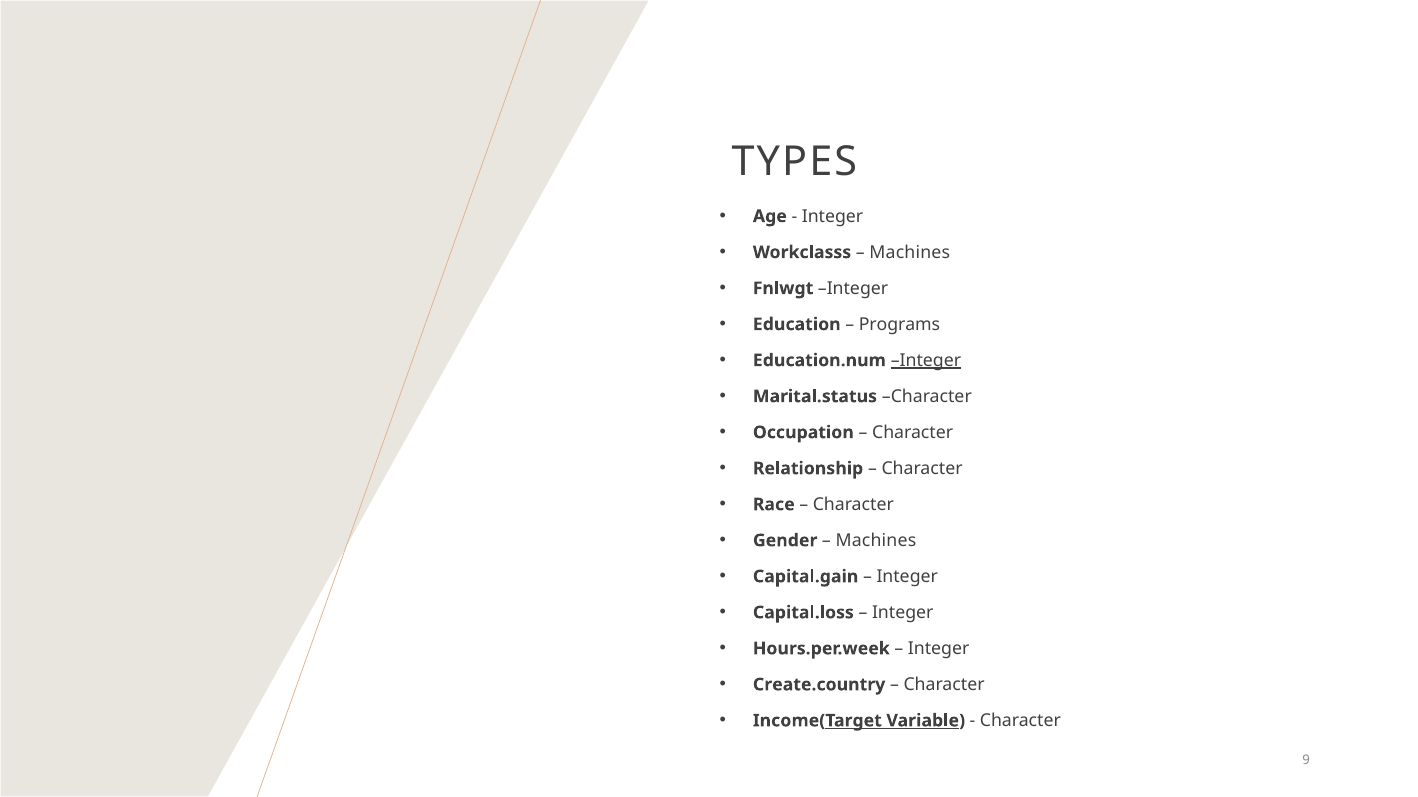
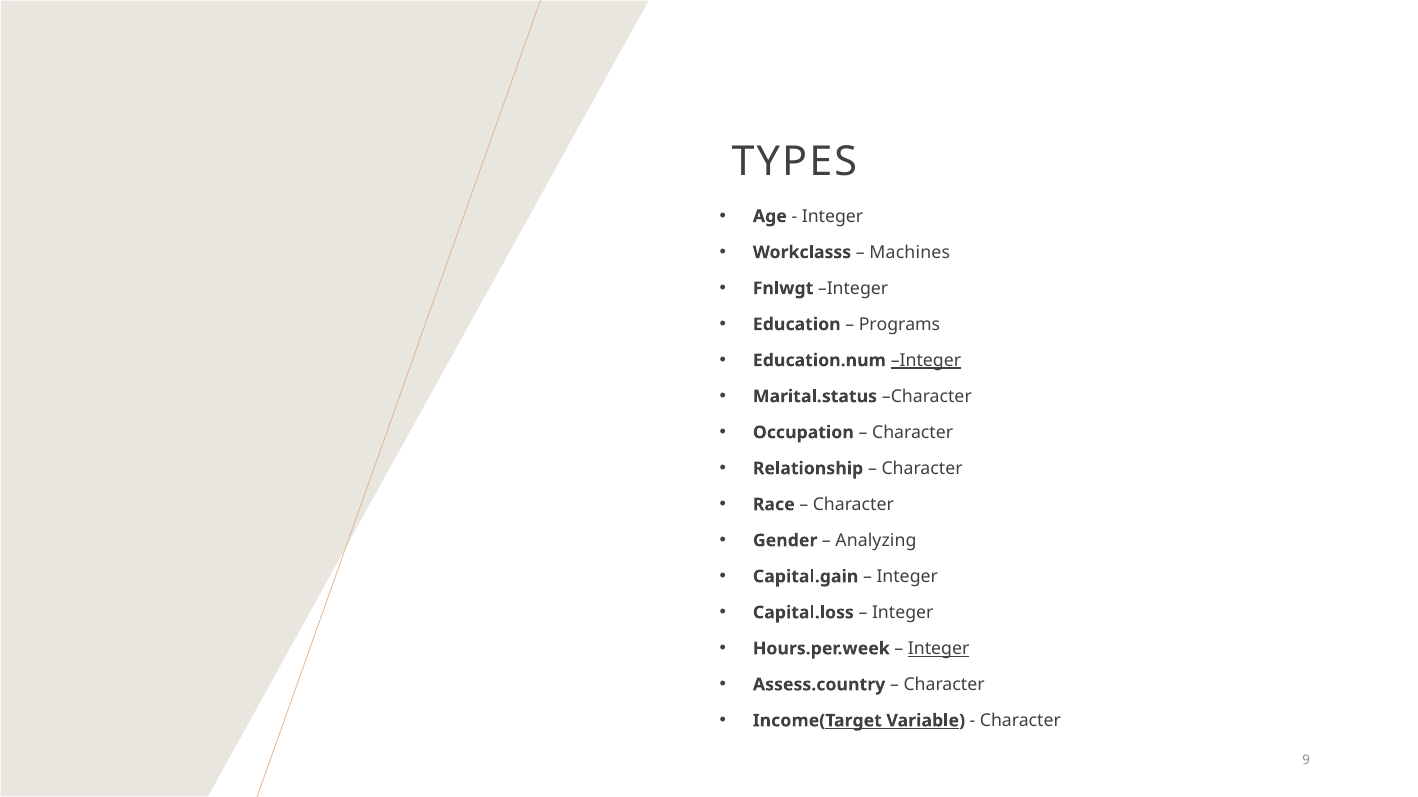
Machines at (876, 541): Machines -> Analyzing
Integer at (939, 649) underline: none -> present
Create.country: Create.country -> Assess.country
